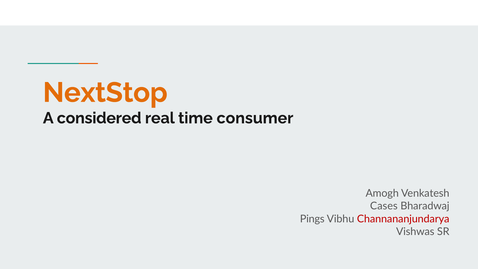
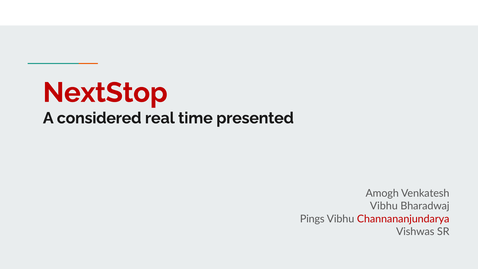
NextStop colour: orange -> red
consumer: consumer -> presented
Cases at (384, 206): Cases -> Vibhu
